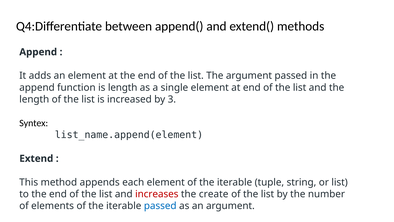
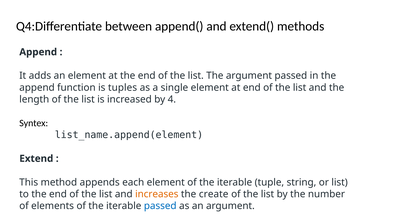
is length: length -> tuples
3: 3 -> 4
increases colour: red -> orange
